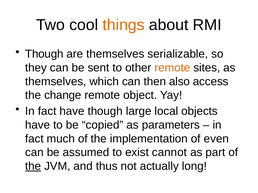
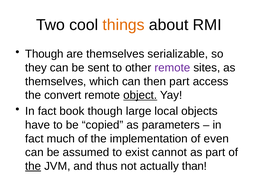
remote at (172, 68) colour: orange -> purple
then also: also -> part
change: change -> convert
object underline: none -> present
fact have: have -> book
long: long -> than
